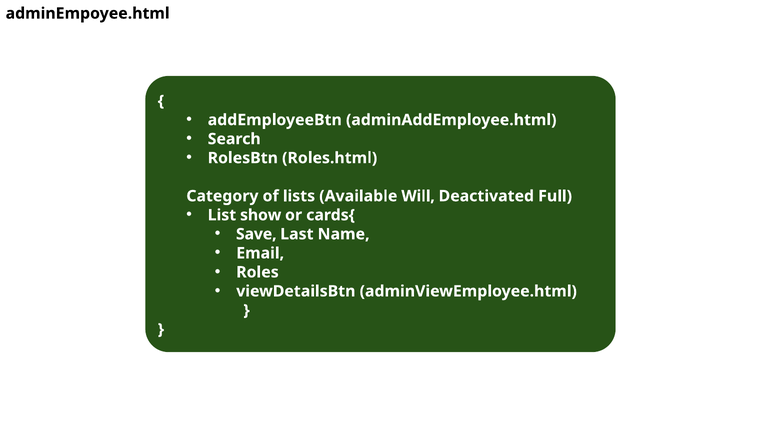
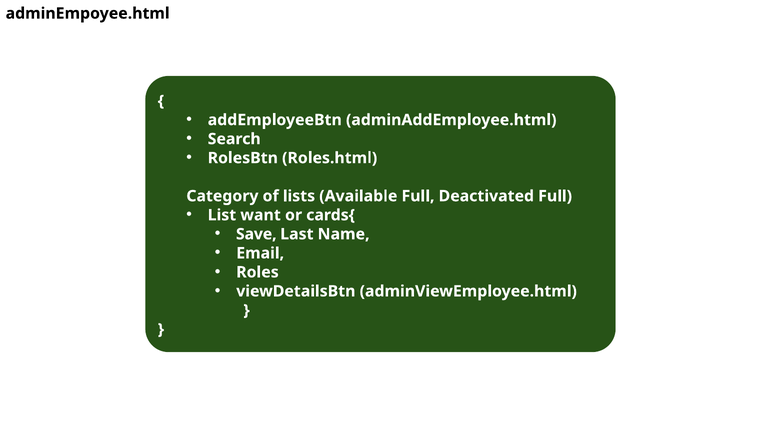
Available Will: Will -> Full
show: show -> want
